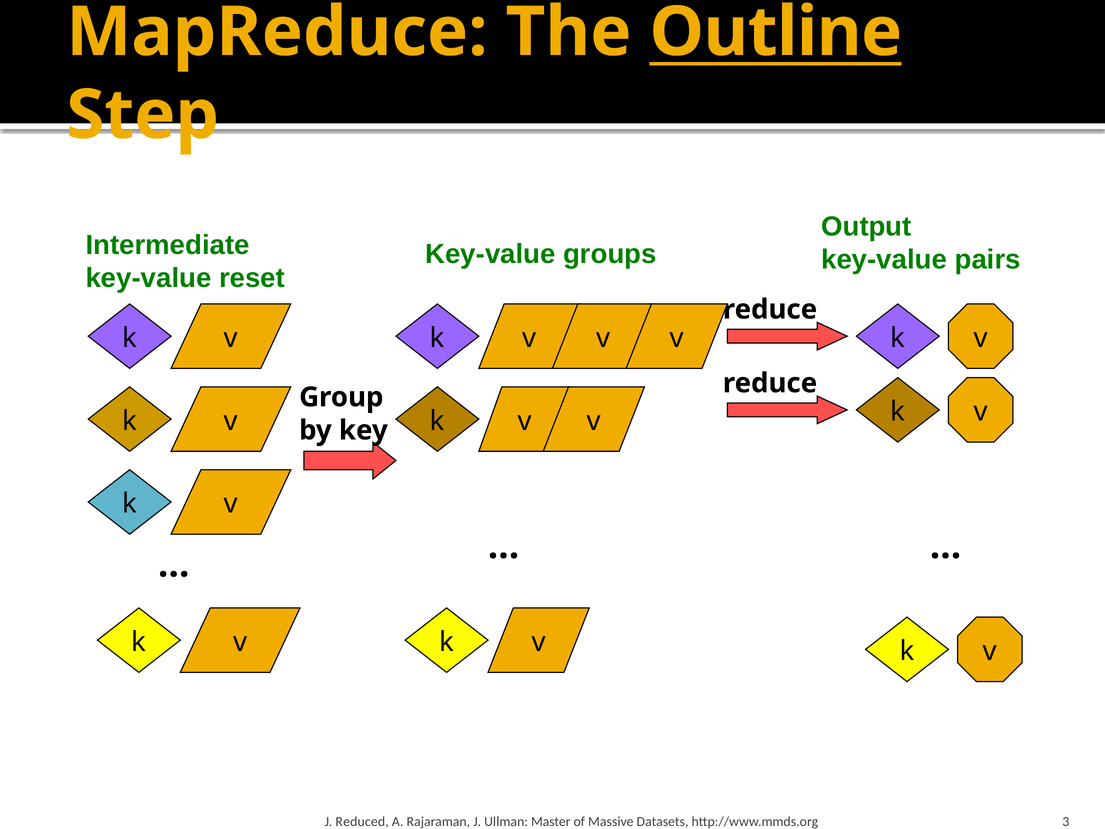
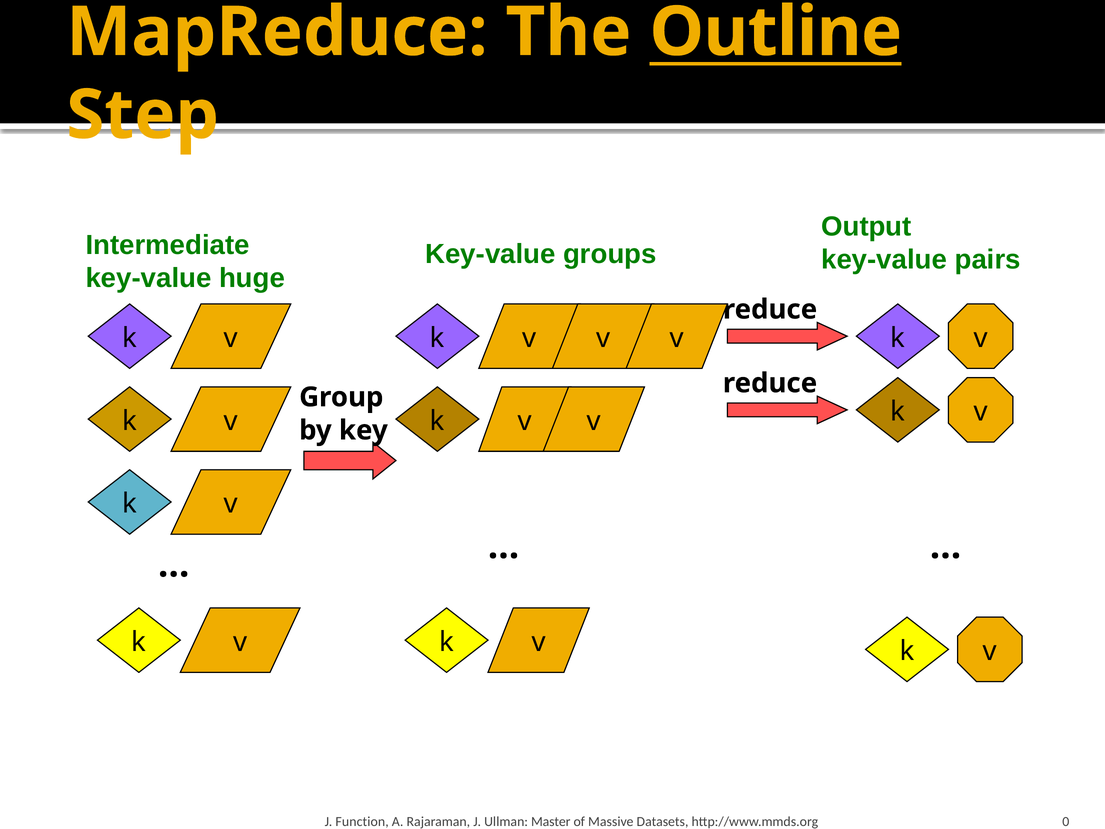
reset: reset -> huge
Reduced: Reduced -> Function
3: 3 -> 0
